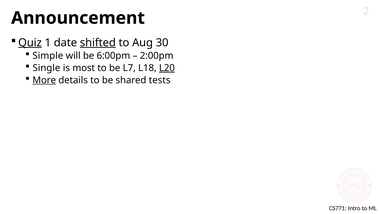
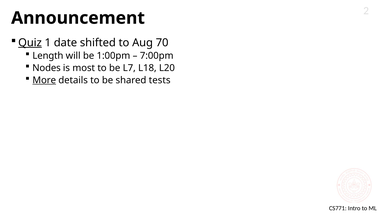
shifted underline: present -> none
30: 30 -> 70
Simple: Simple -> Length
6:00pm: 6:00pm -> 1:00pm
2:00pm: 2:00pm -> 7:00pm
Single: Single -> Nodes
L20 underline: present -> none
